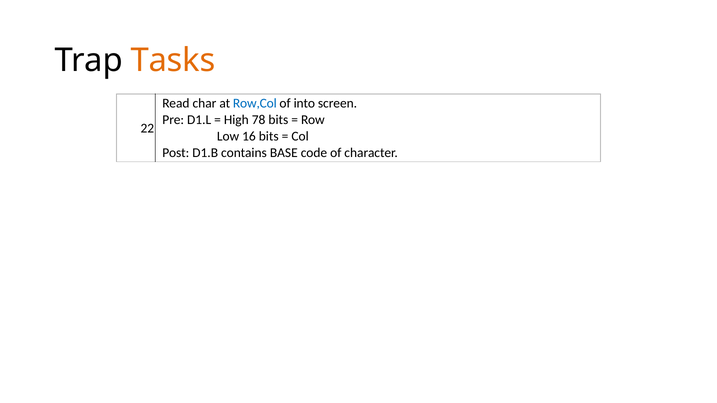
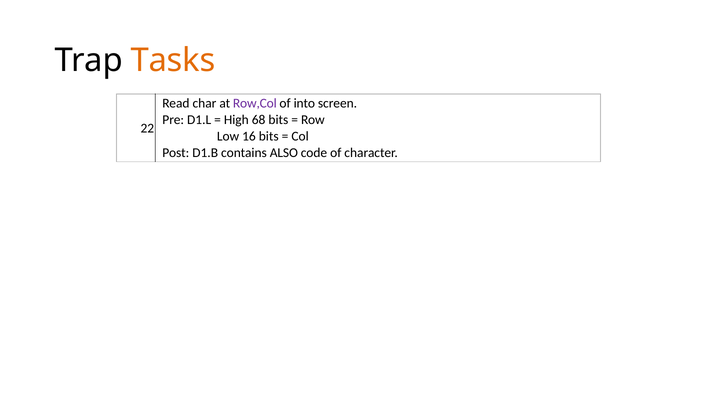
Row,Col colour: blue -> purple
78: 78 -> 68
BASE: BASE -> ALSO
